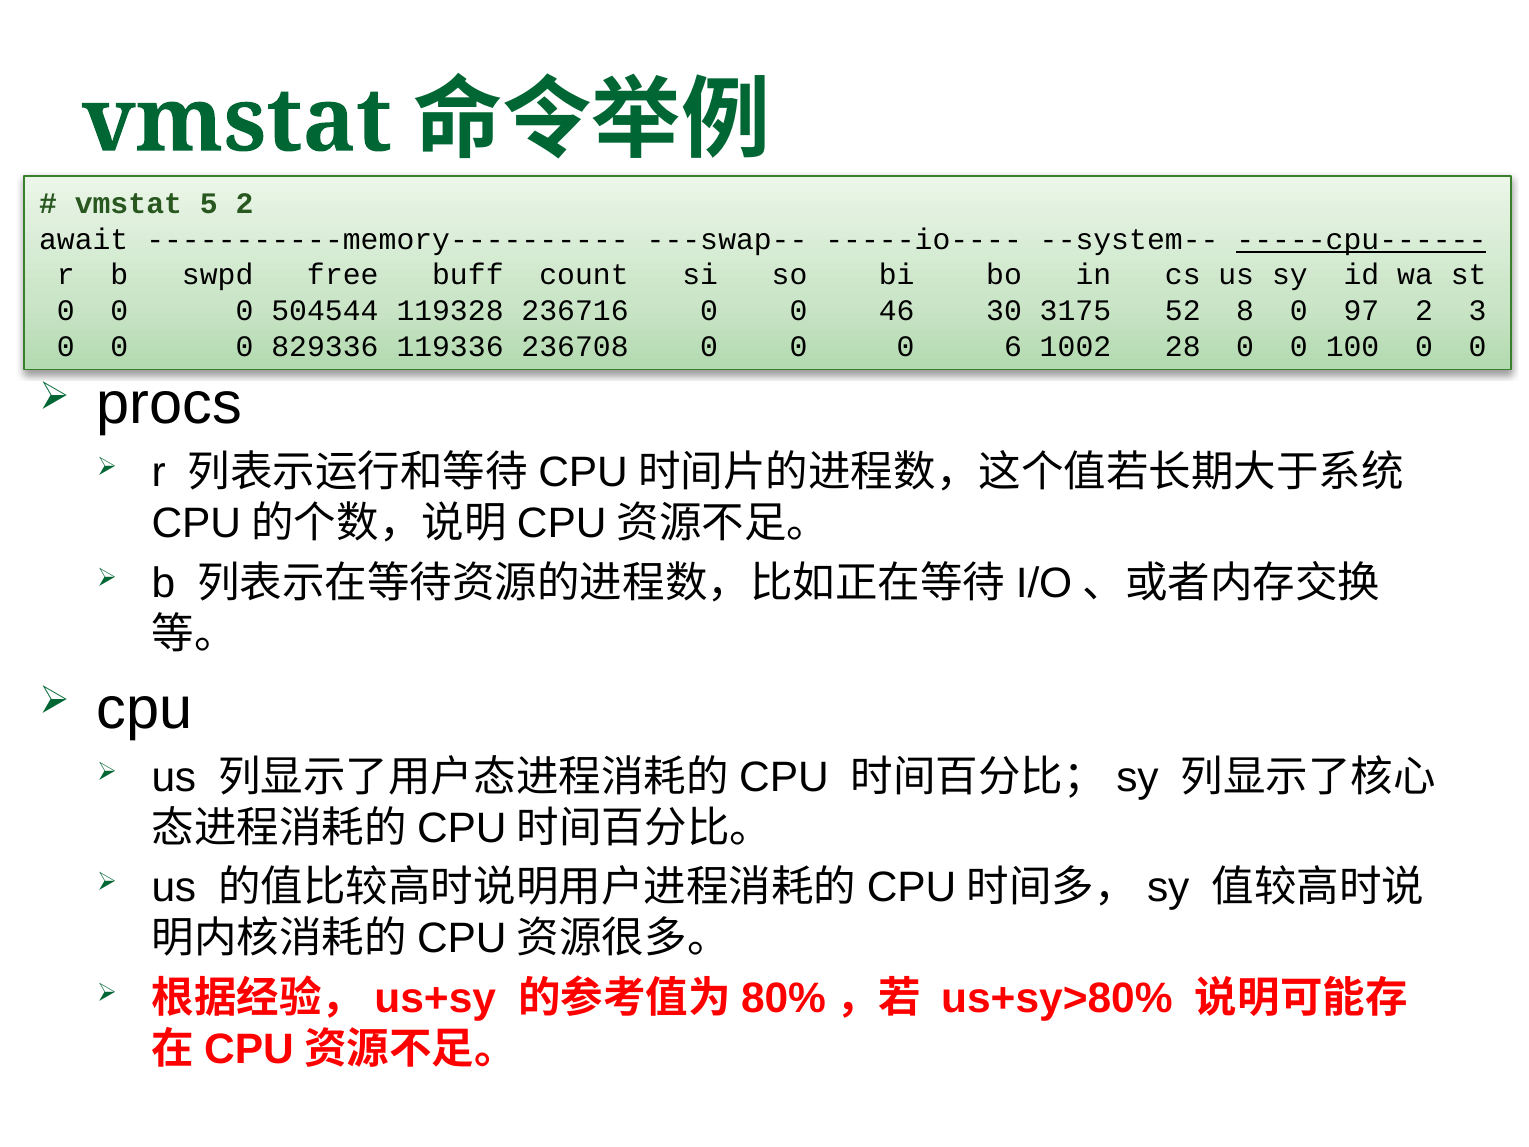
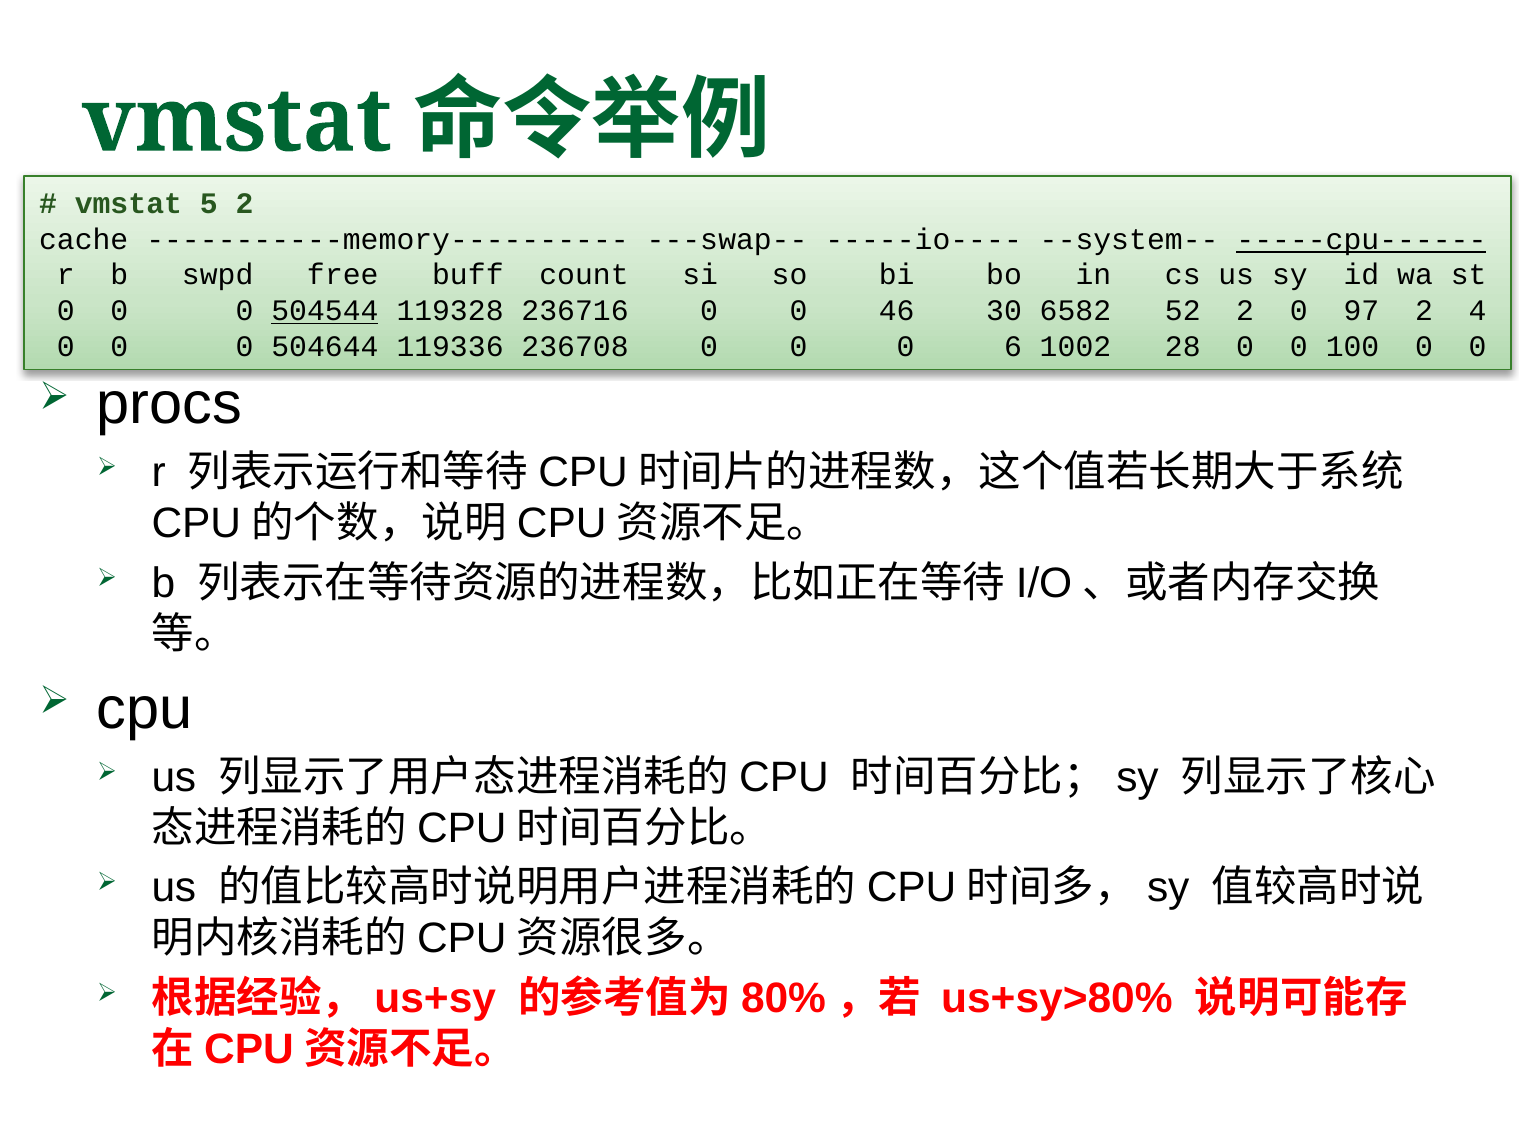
await: await -> cache
504544 underline: none -> present
3175: 3175 -> 6582
52 8: 8 -> 2
3: 3 -> 4
829336: 829336 -> 504644
